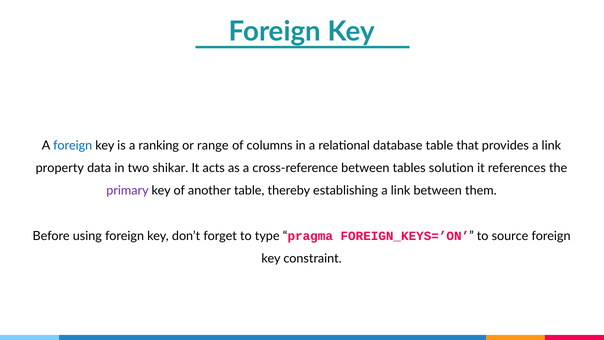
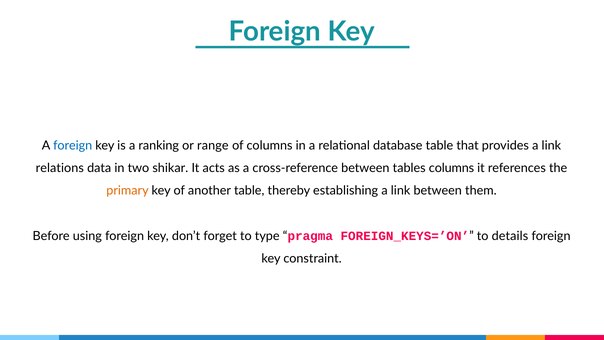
property: property -> relations
tables solution: solution -> columns
primary colour: purple -> orange
source: source -> details
